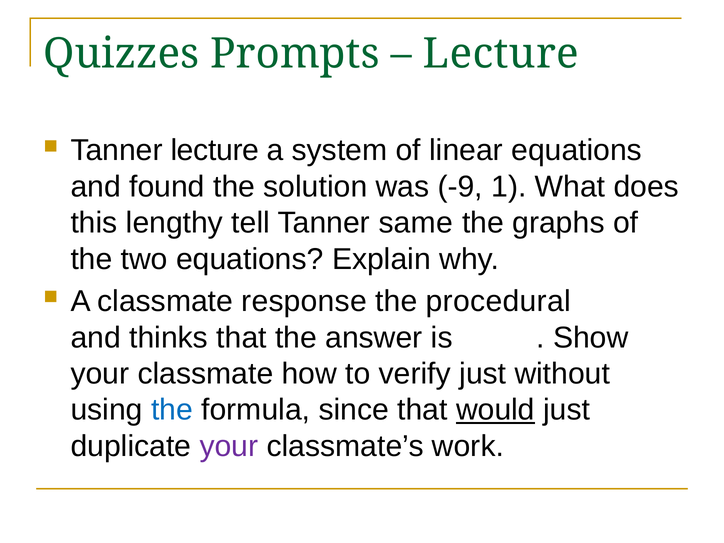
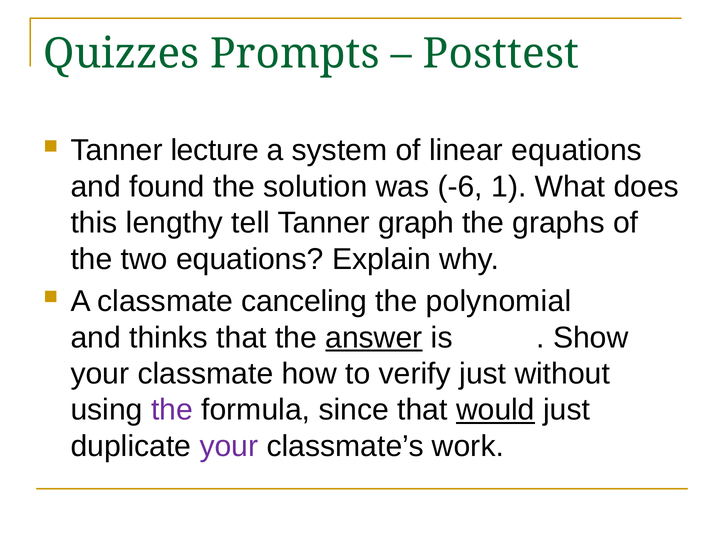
Lecture at (501, 54): Lecture -> Posttest
-9: -9 -> -6
same: same -> graph
response: response -> canceling
procedural: procedural -> polynomial
answer underline: none -> present
the at (172, 410) colour: blue -> purple
